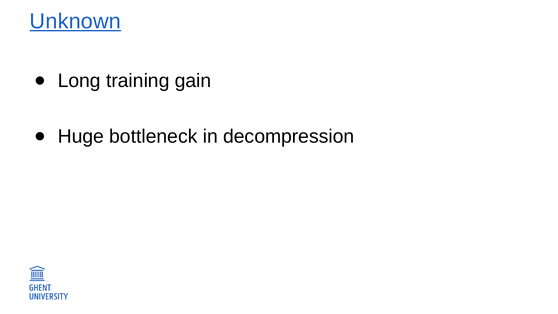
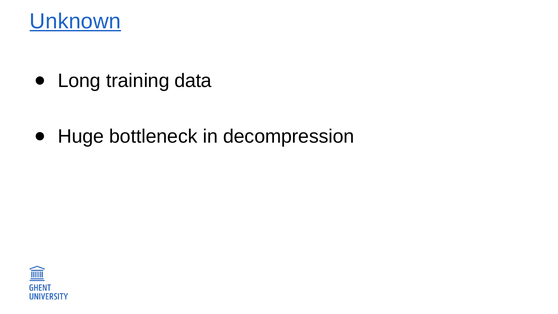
gain: gain -> data
